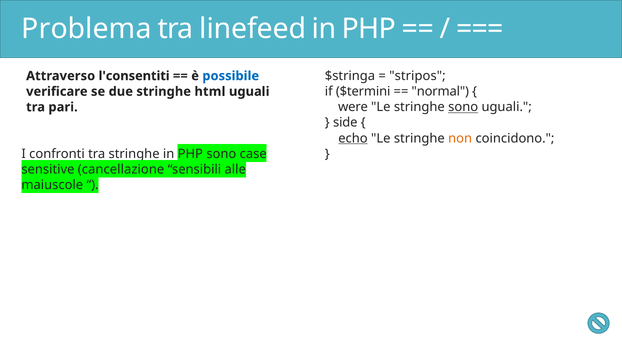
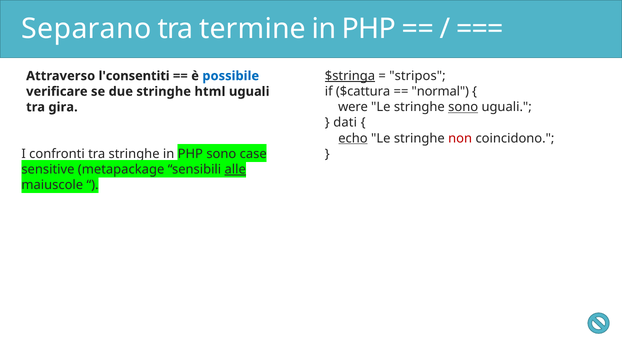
Problema: Problema -> Separano
linefeed: linefeed -> termine
$stringa underline: none -> present
$termini: $termini -> $cattura
pari: pari -> gira
side: side -> dati
non colour: orange -> red
cancellazione: cancellazione -> metapackage
alle underline: none -> present
